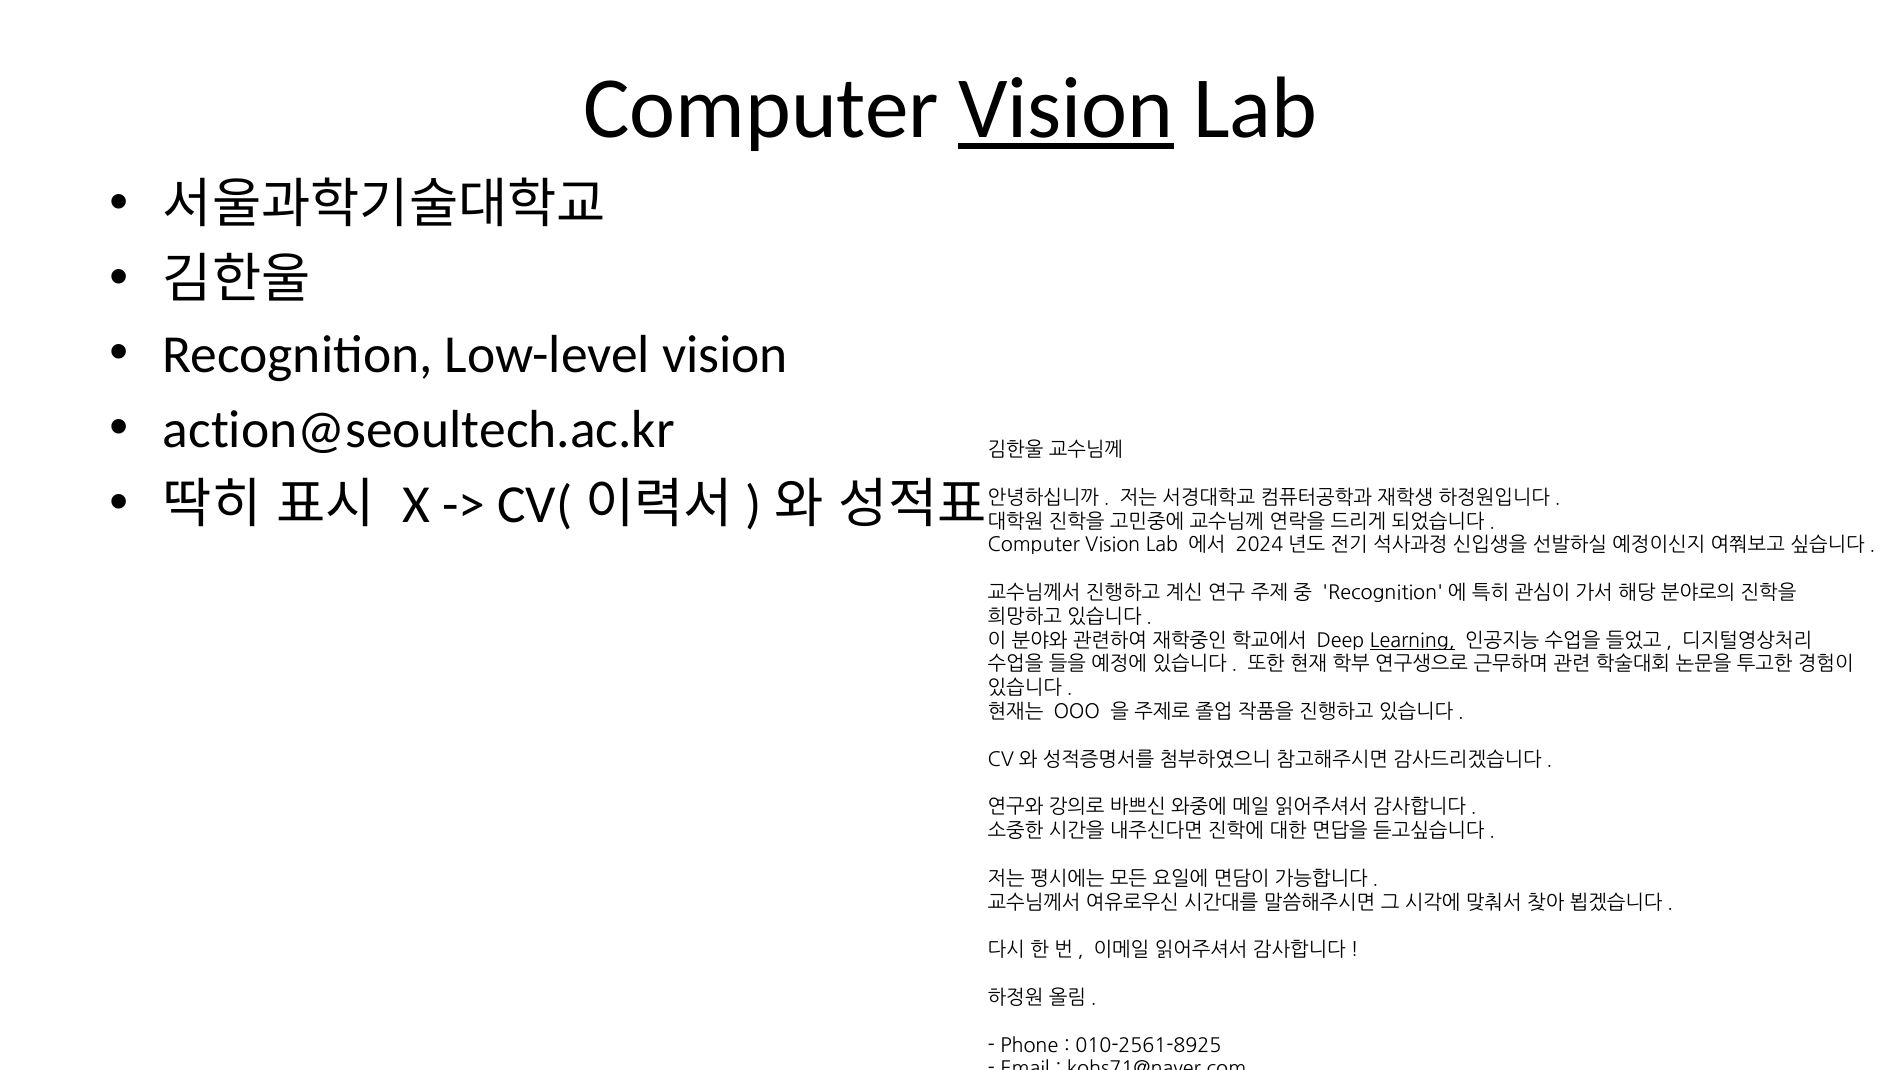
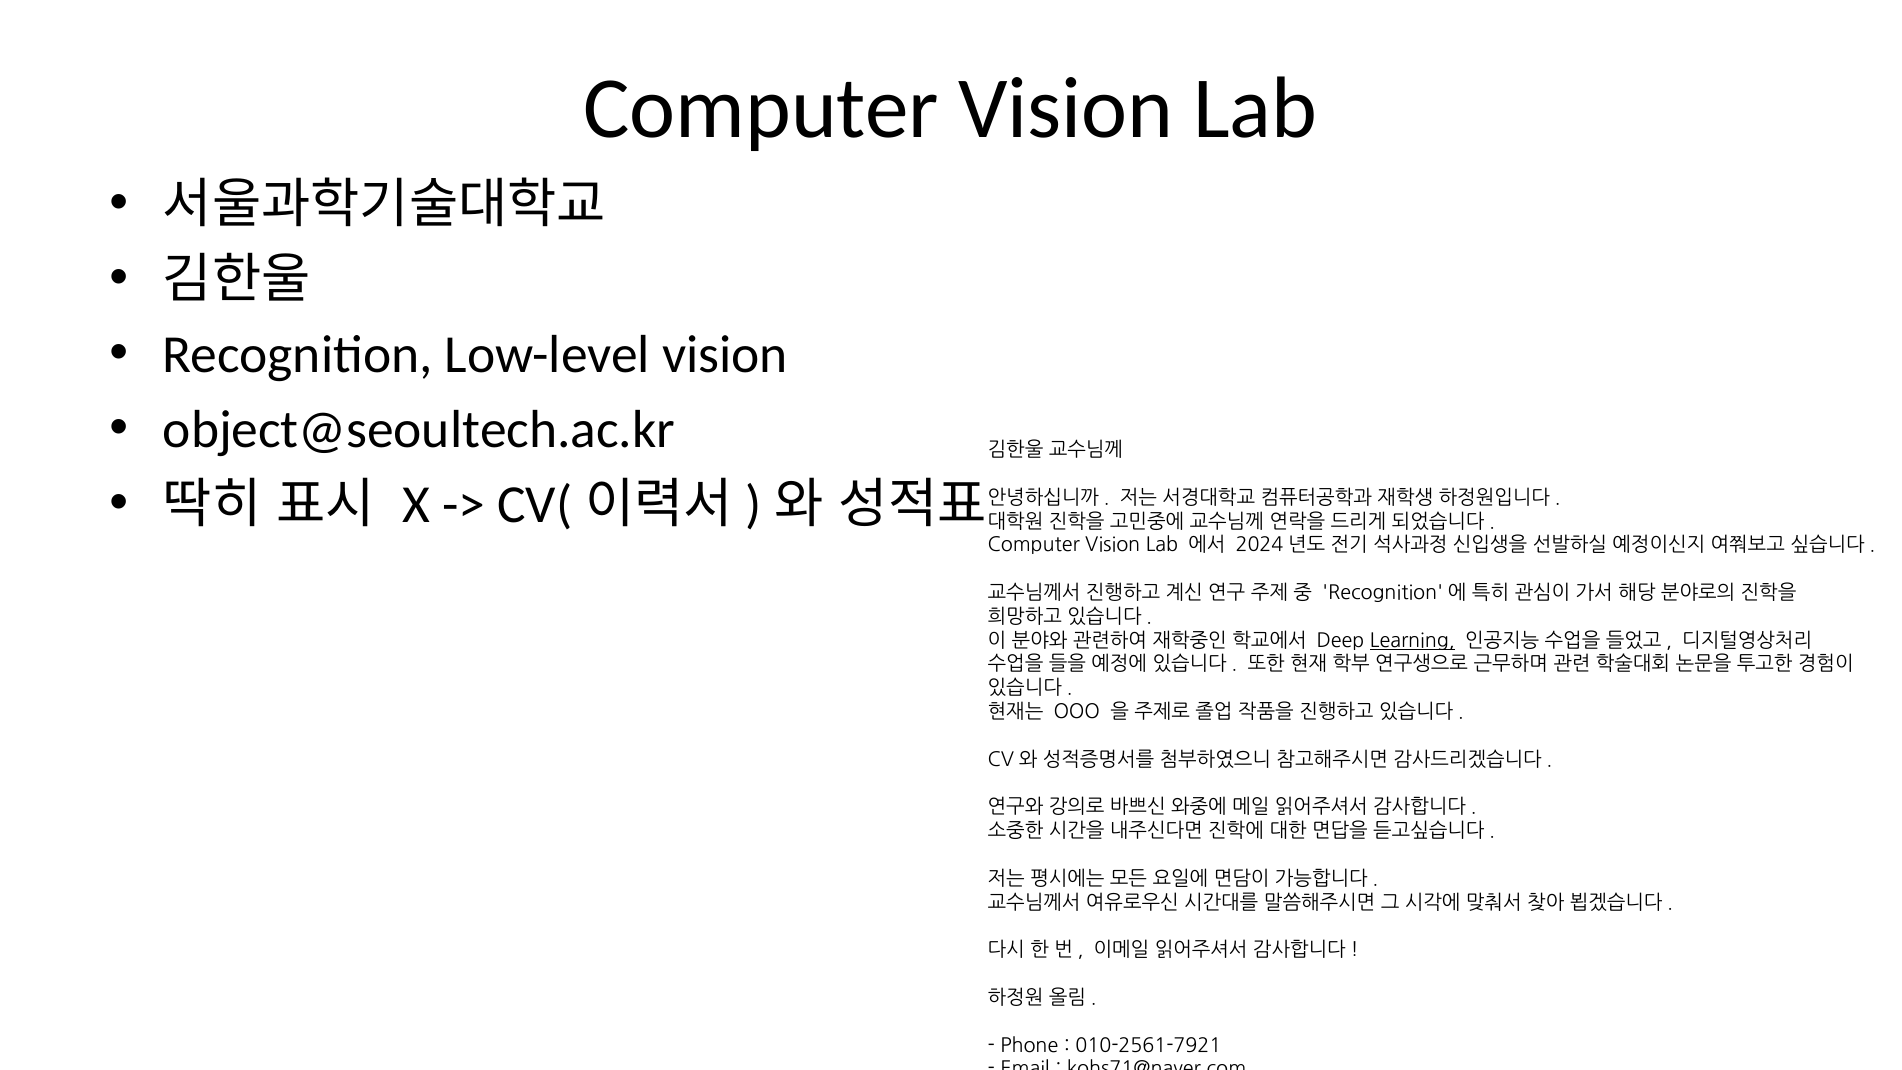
Vision at (1066, 108) underline: present -> none
action@seoultech.ac.kr: action@seoultech.ac.kr -> object@seoultech.ac.kr
010-2561-8925: 010-2561-8925 -> 010-2561-7921
